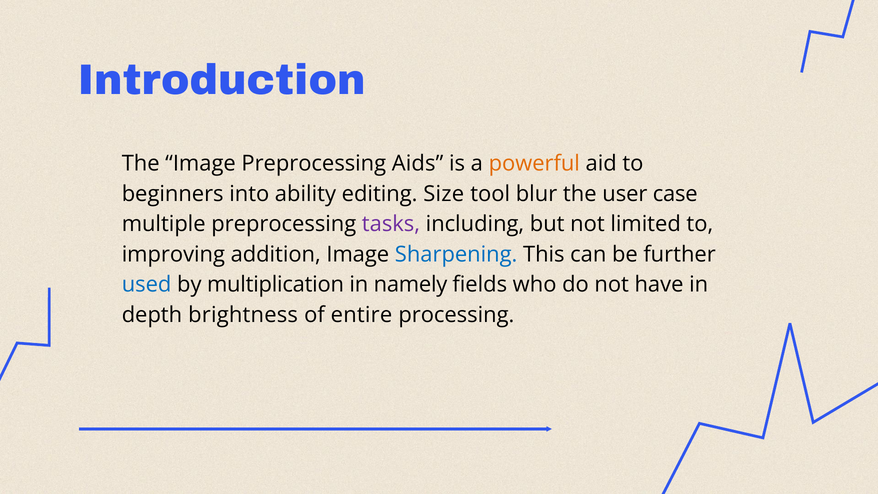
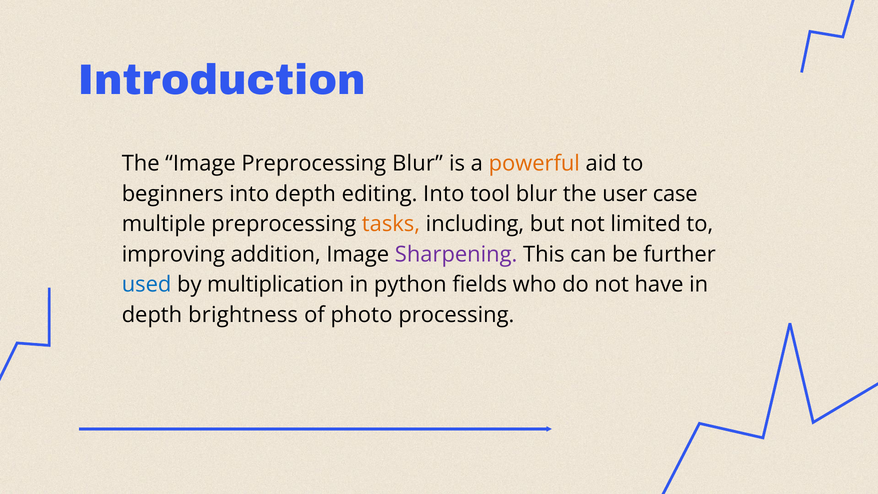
Preprocessing Aids: Aids -> Blur
into ability: ability -> depth
editing Size: Size -> Into
tasks colour: purple -> orange
Sharpening colour: blue -> purple
namely: namely -> python
entire: entire -> photo
